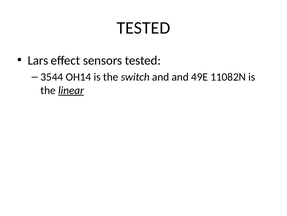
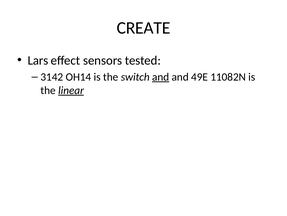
TESTED at (143, 28): TESTED -> CREATE
3544: 3544 -> 3142
and at (161, 77) underline: none -> present
